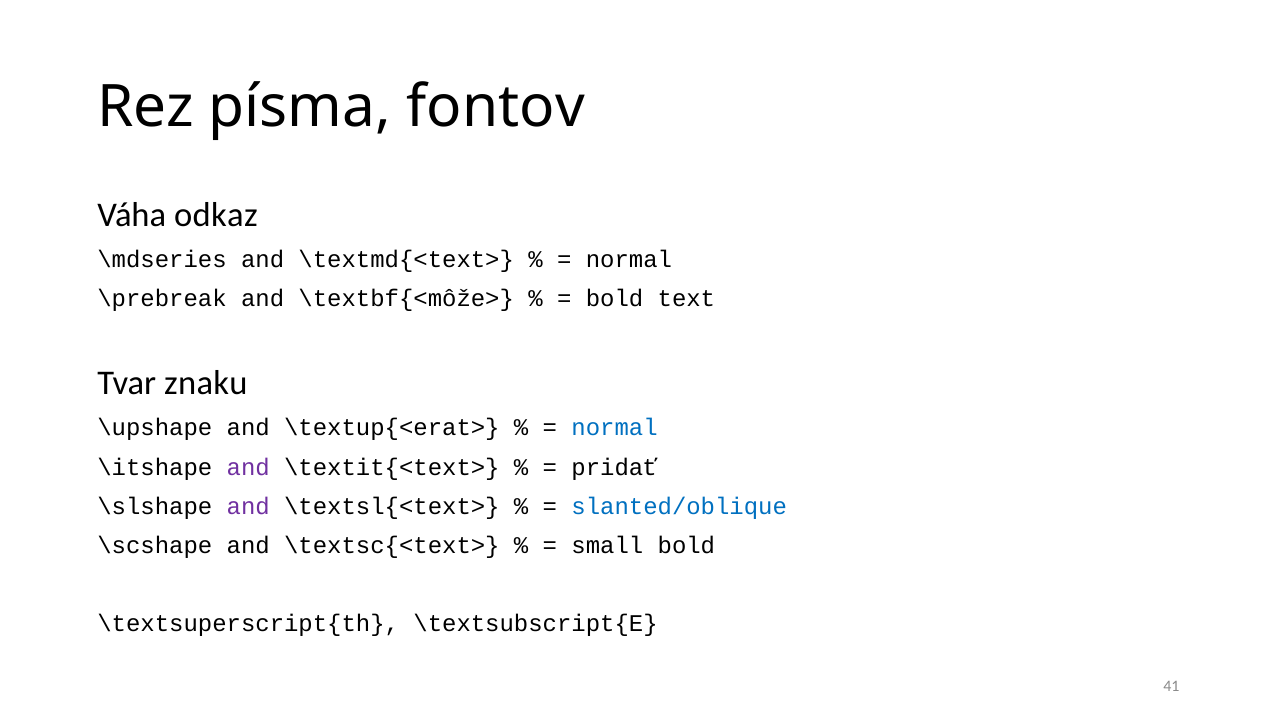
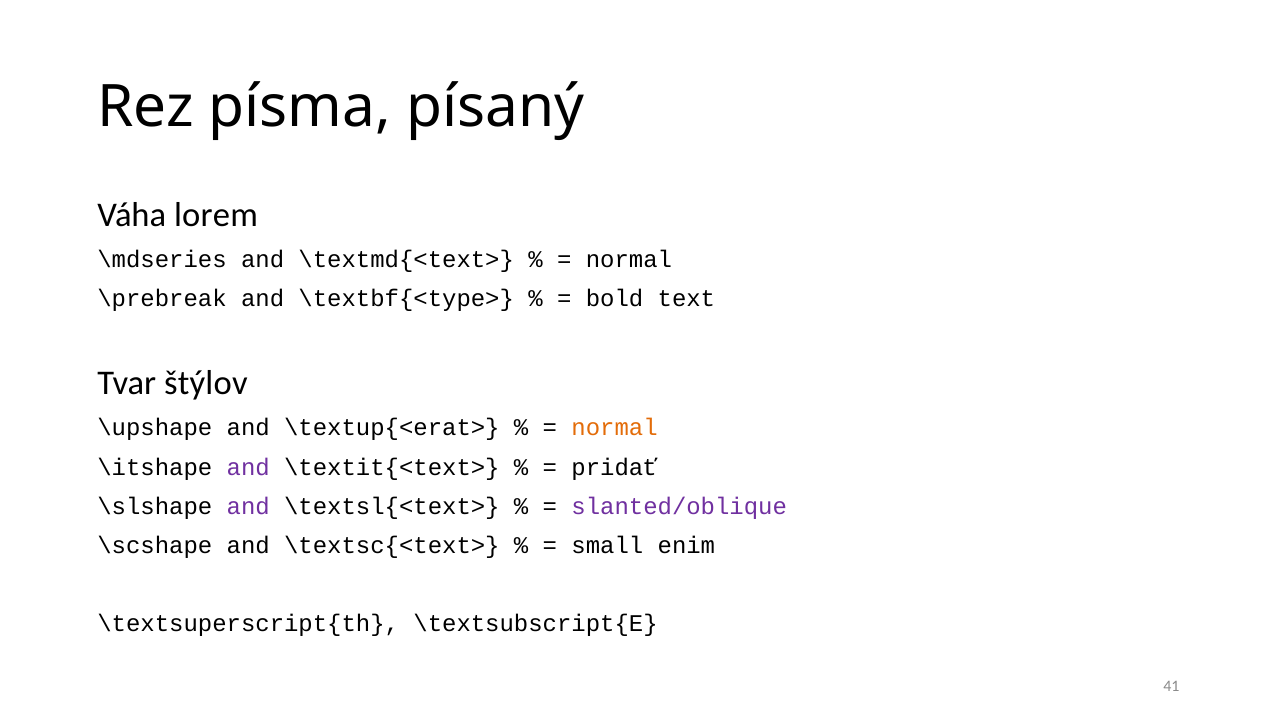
fontov: fontov -> písaný
odkaz: odkaz -> lorem
\textbf{<môže>: \textbf{<môže> -> \textbf{<type>
znaku: znaku -> štýlov
normal at (615, 428) colour: blue -> orange
slanted/oblique colour: blue -> purple
small bold: bold -> enim
